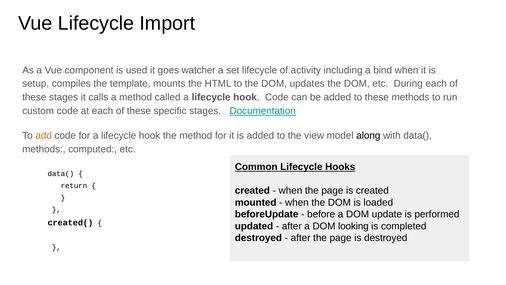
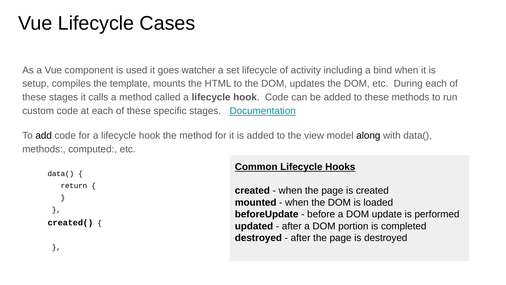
Import: Import -> Cases
add colour: orange -> black
looking: looking -> portion
